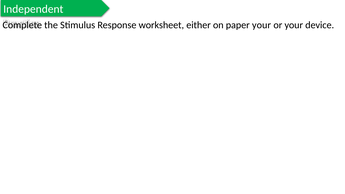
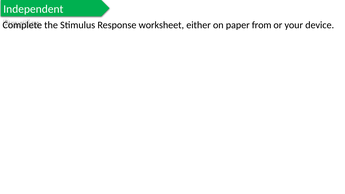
paper your: your -> from
